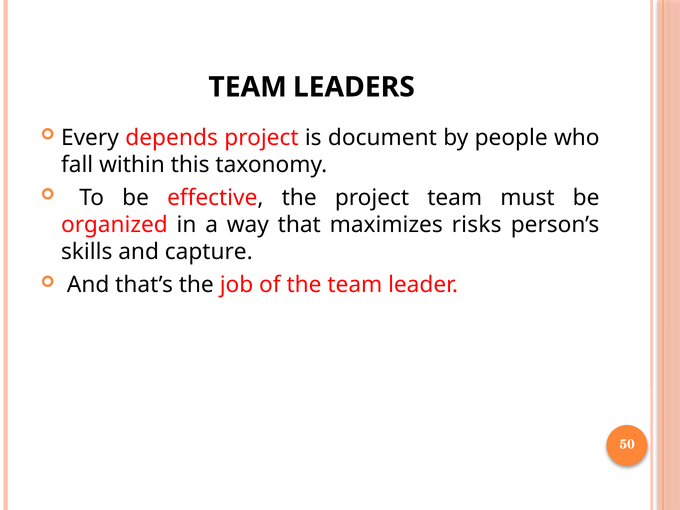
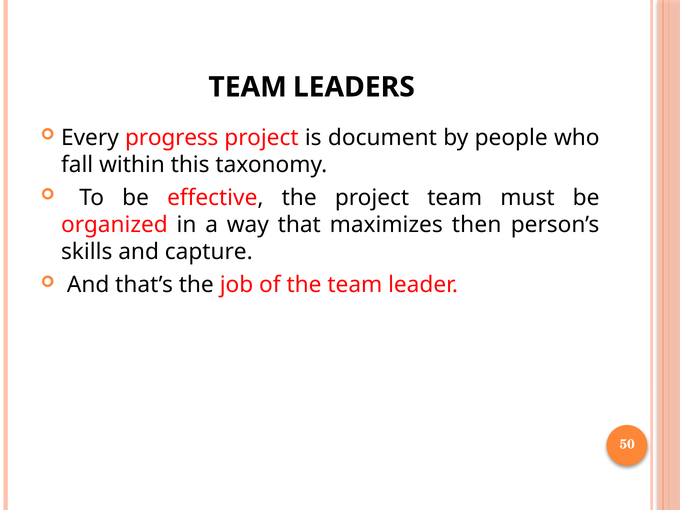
depends: depends -> progress
risks: risks -> then
